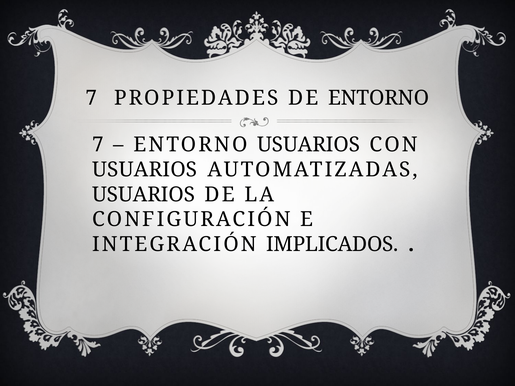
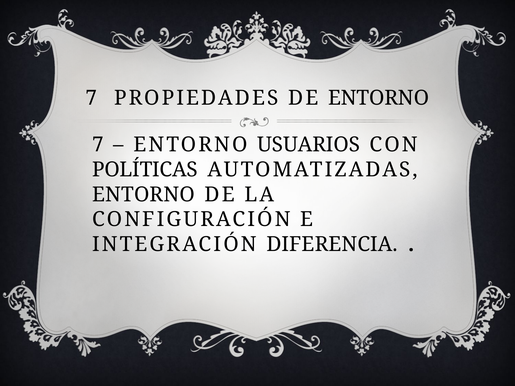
USUARIOS at (145, 170): USUARIOS -> POLÍTICAS
USUARIOS at (144, 195): USUARIOS -> ENTORNO
IMPLICADOS: IMPLICADOS -> DIFERENCIA
